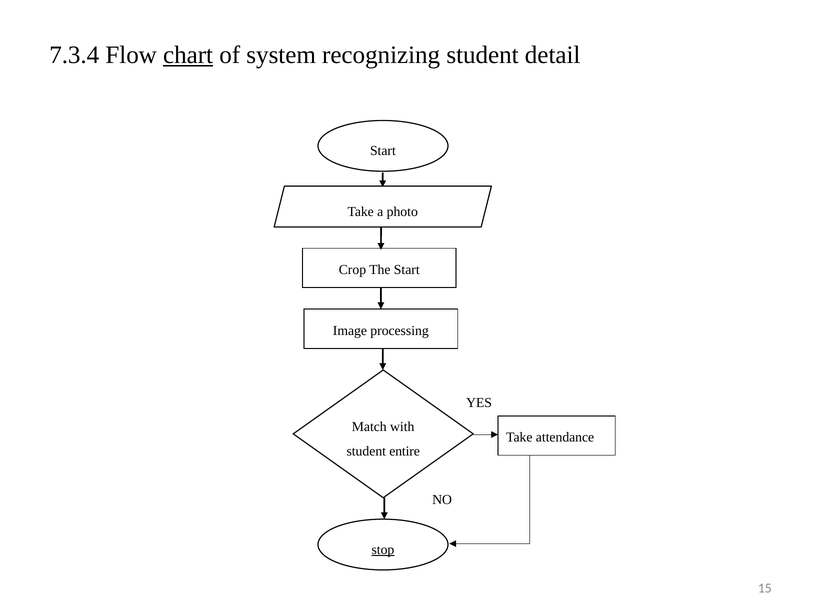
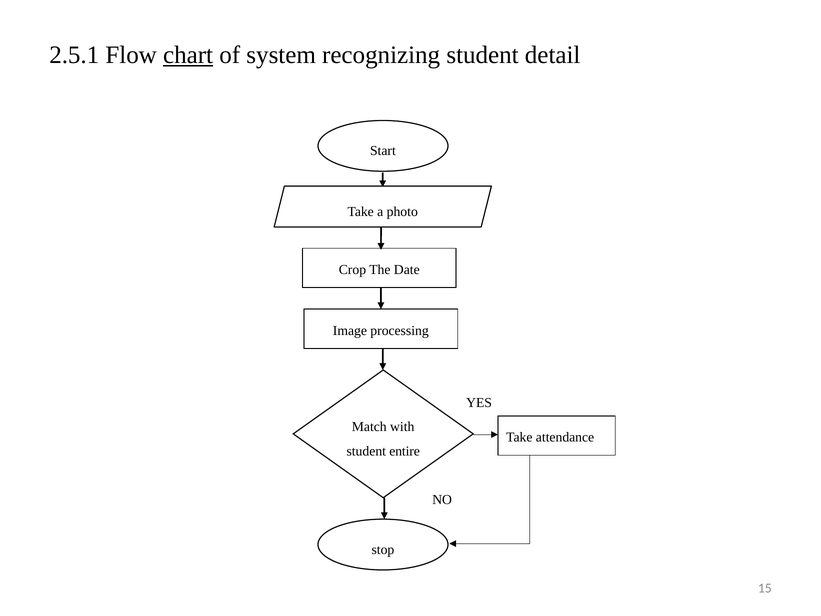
7.3.4: 7.3.4 -> 2.5.1
The Start: Start -> Date
stop underline: present -> none
